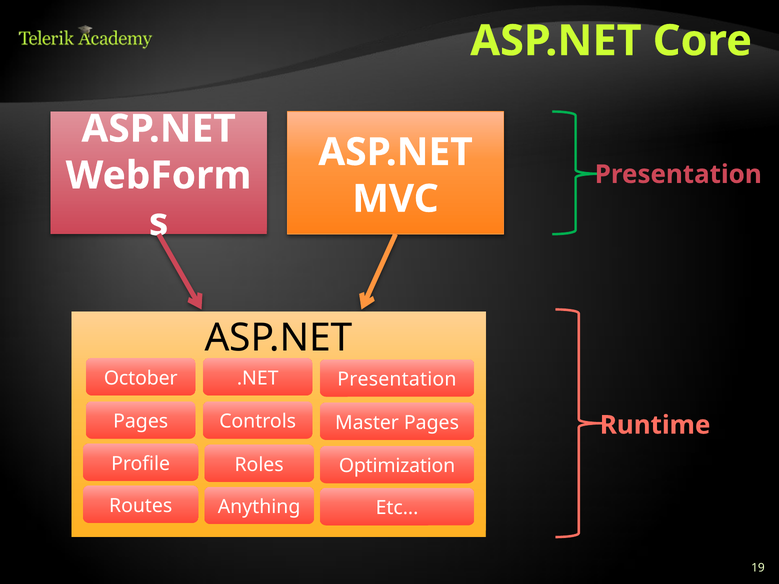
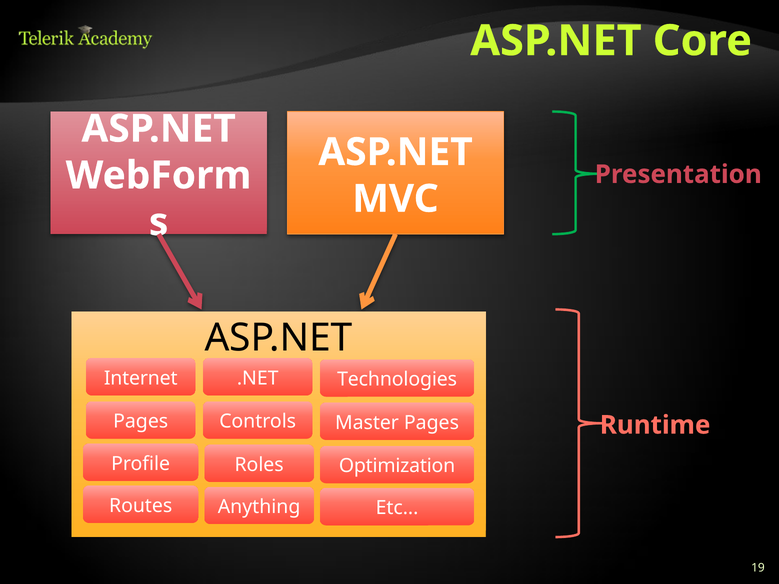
October: October -> Internet
Presentation at (397, 380): Presentation -> Technologies
